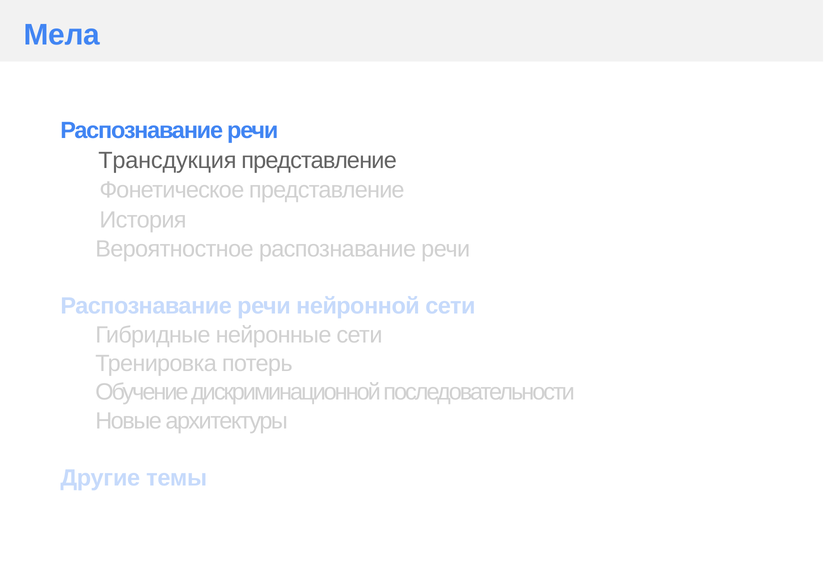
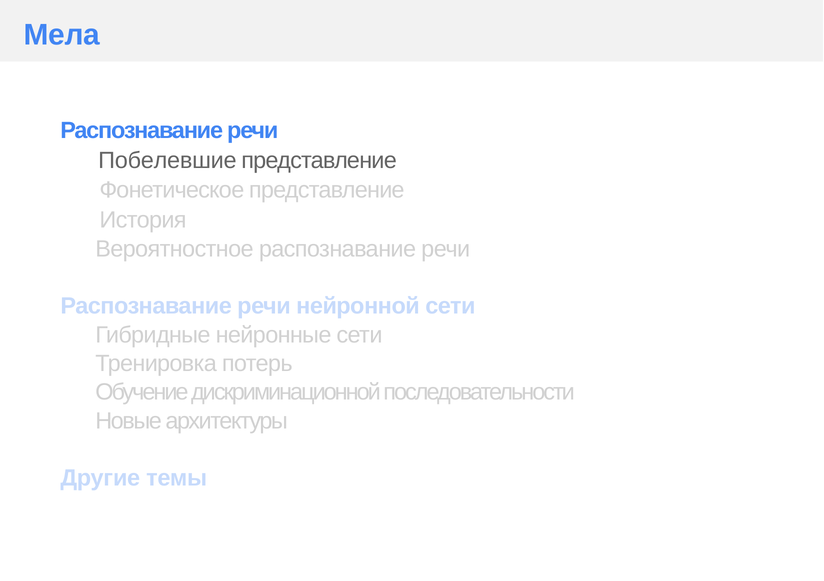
Трансдукция: Трансдукция -> Побелевшие
